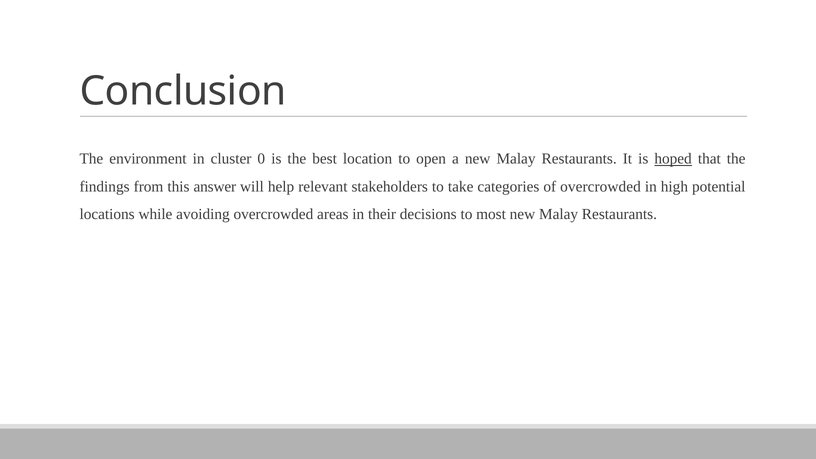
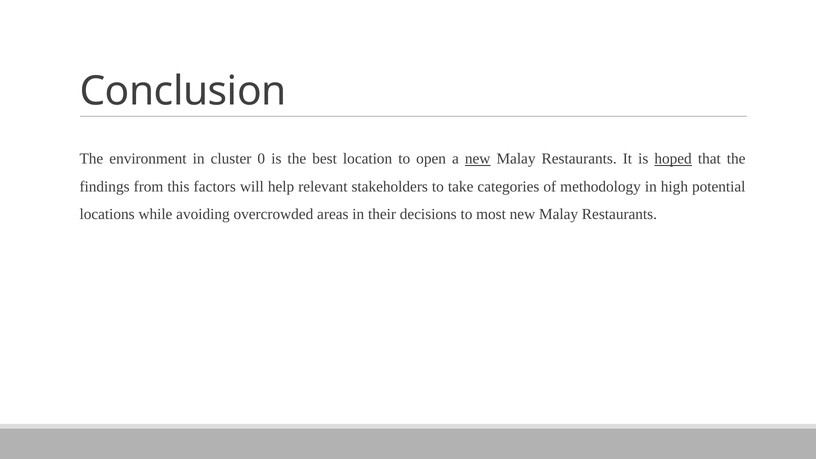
new at (478, 159) underline: none -> present
answer: answer -> factors
of overcrowded: overcrowded -> methodology
